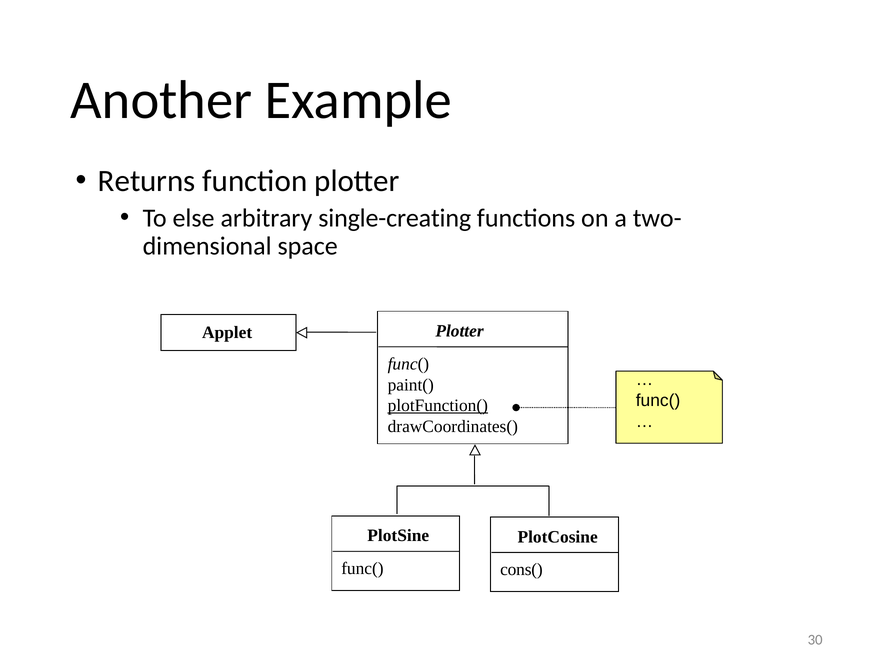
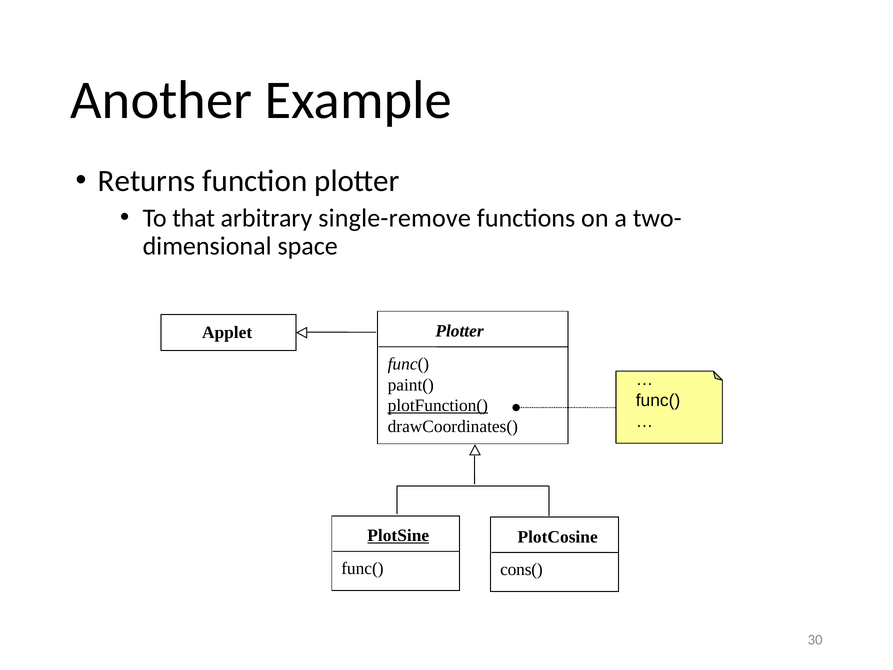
else: else -> that
single-creating: single-creating -> single-remove
PlotSine underline: none -> present
